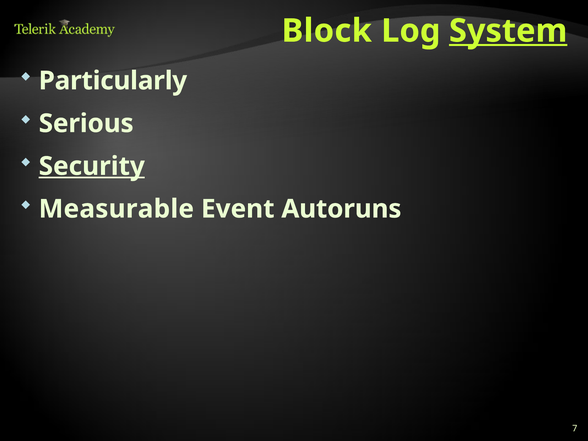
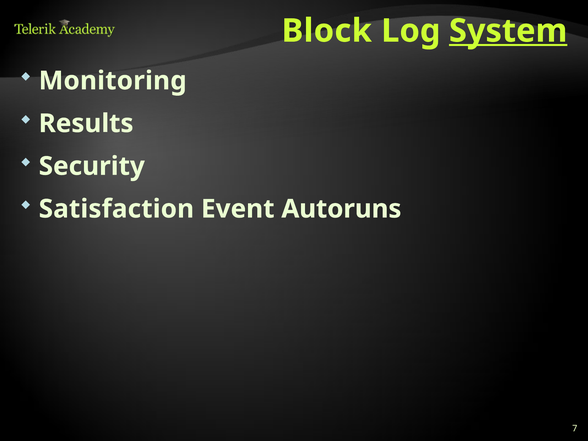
Particularly: Particularly -> Monitoring
Serious: Serious -> Results
Security underline: present -> none
Measurable: Measurable -> Satisfaction
